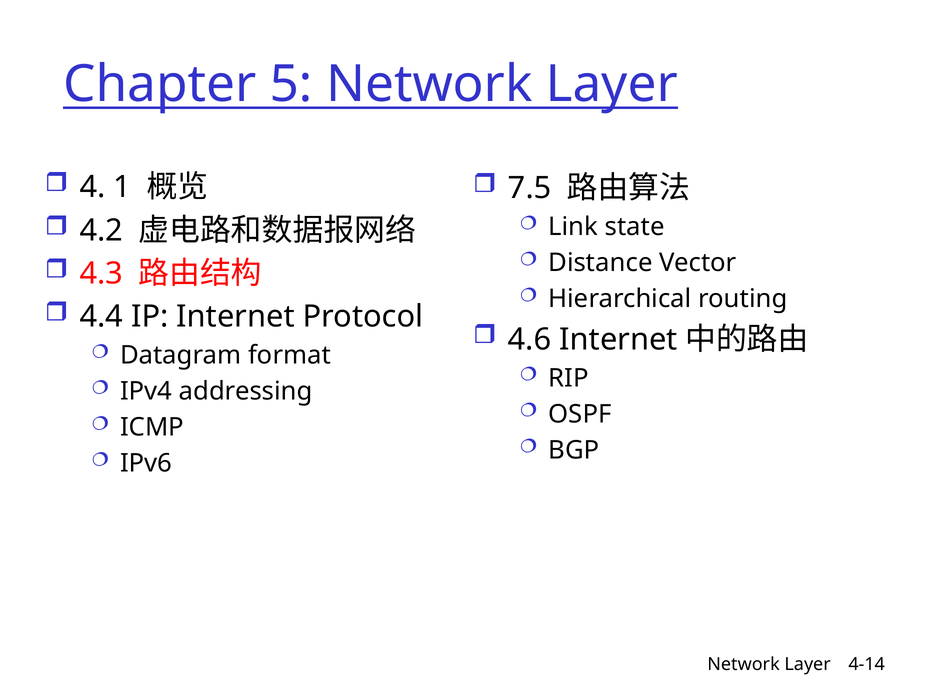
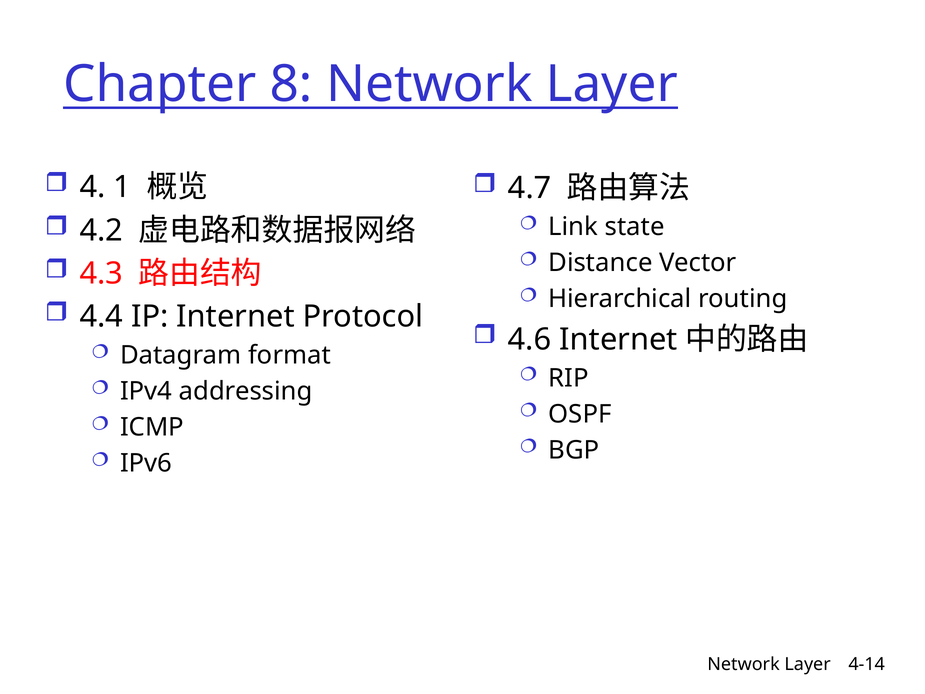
5: 5 -> 8
7.5: 7.5 -> 4.7
